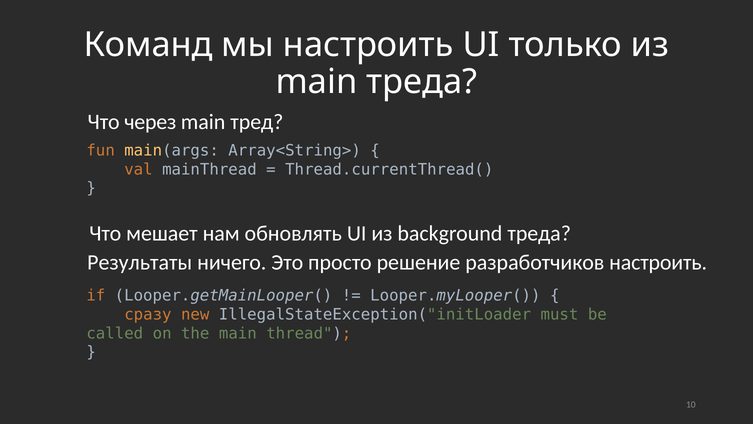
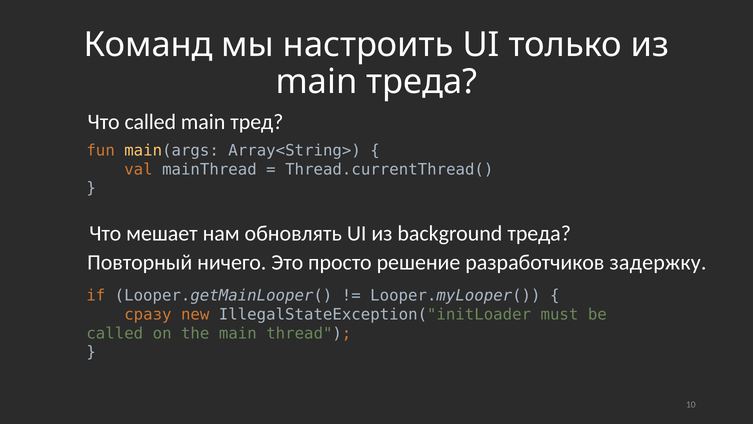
Что через: через -> called
Результаты: Результаты -> Повторный
разработчиков настроить: настроить -> задержку
